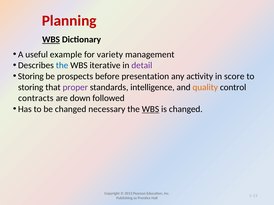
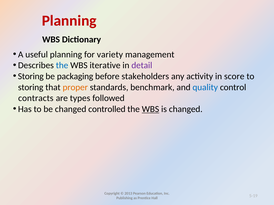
WBS at (51, 40) underline: present -> none
useful example: example -> planning
prospects: prospects -> packaging
presentation: presentation -> stakeholders
proper colour: purple -> orange
intelligence: intelligence -> benchmark
quality colour: orange -> blue
down: down -> types
necessary: necessary -> controlled
